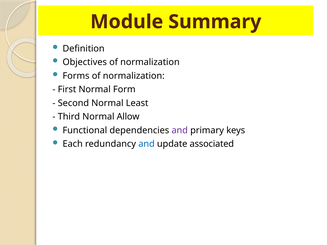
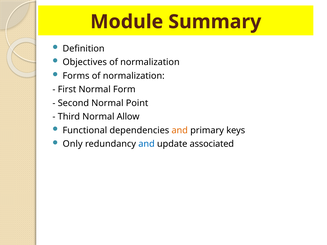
Least: Least -> Point
and at (180, 130) colour: purple -> orange
Each: Each -> Only
